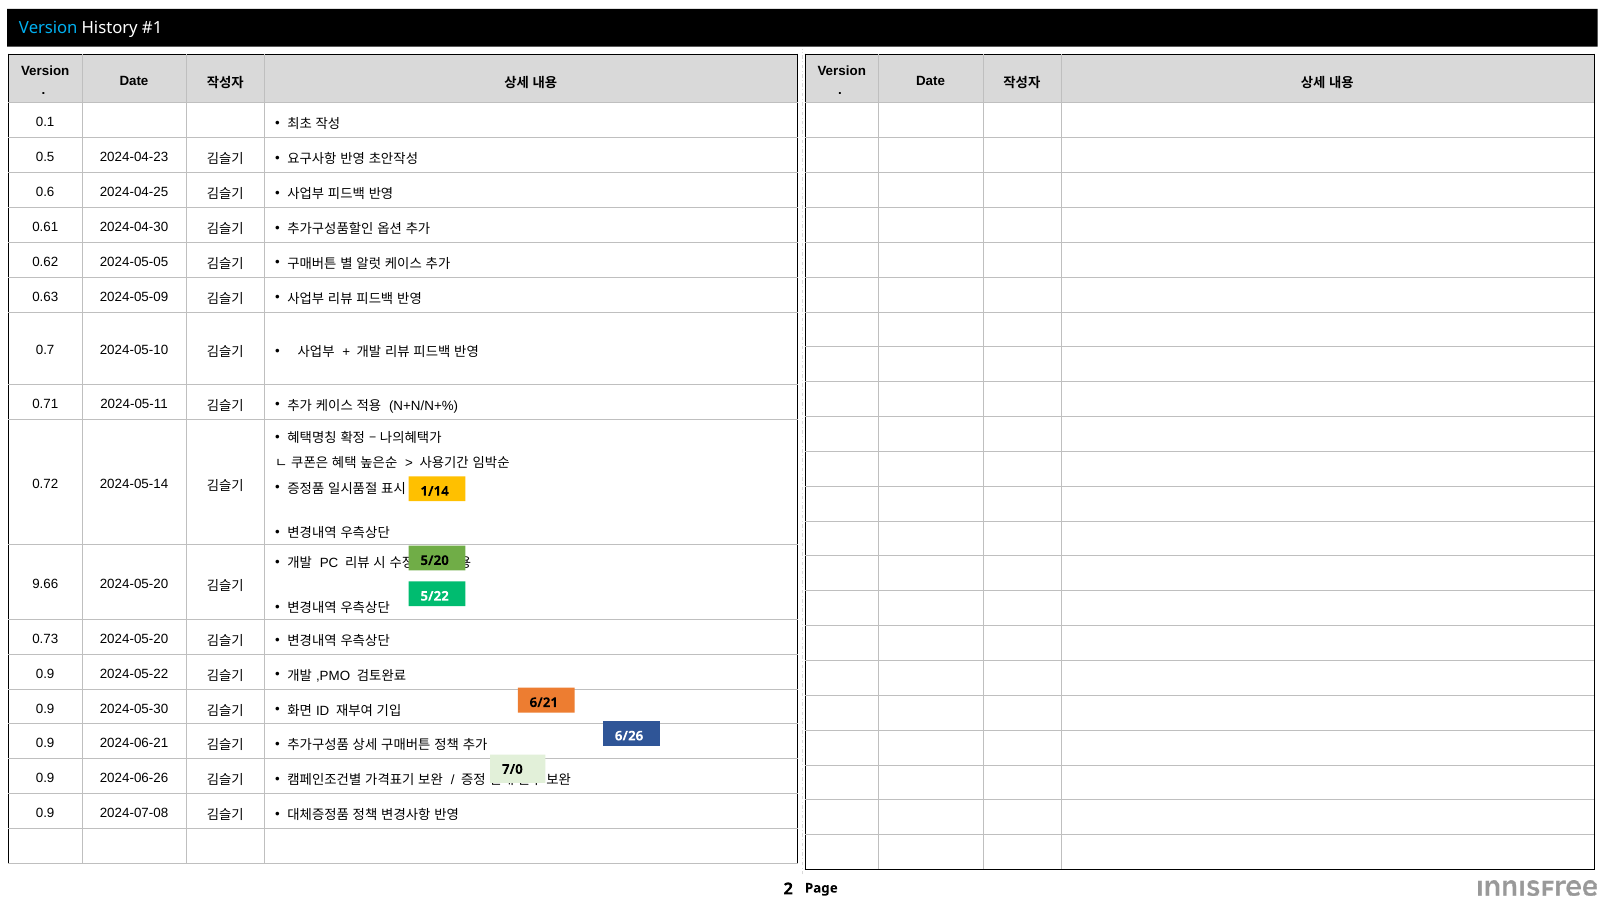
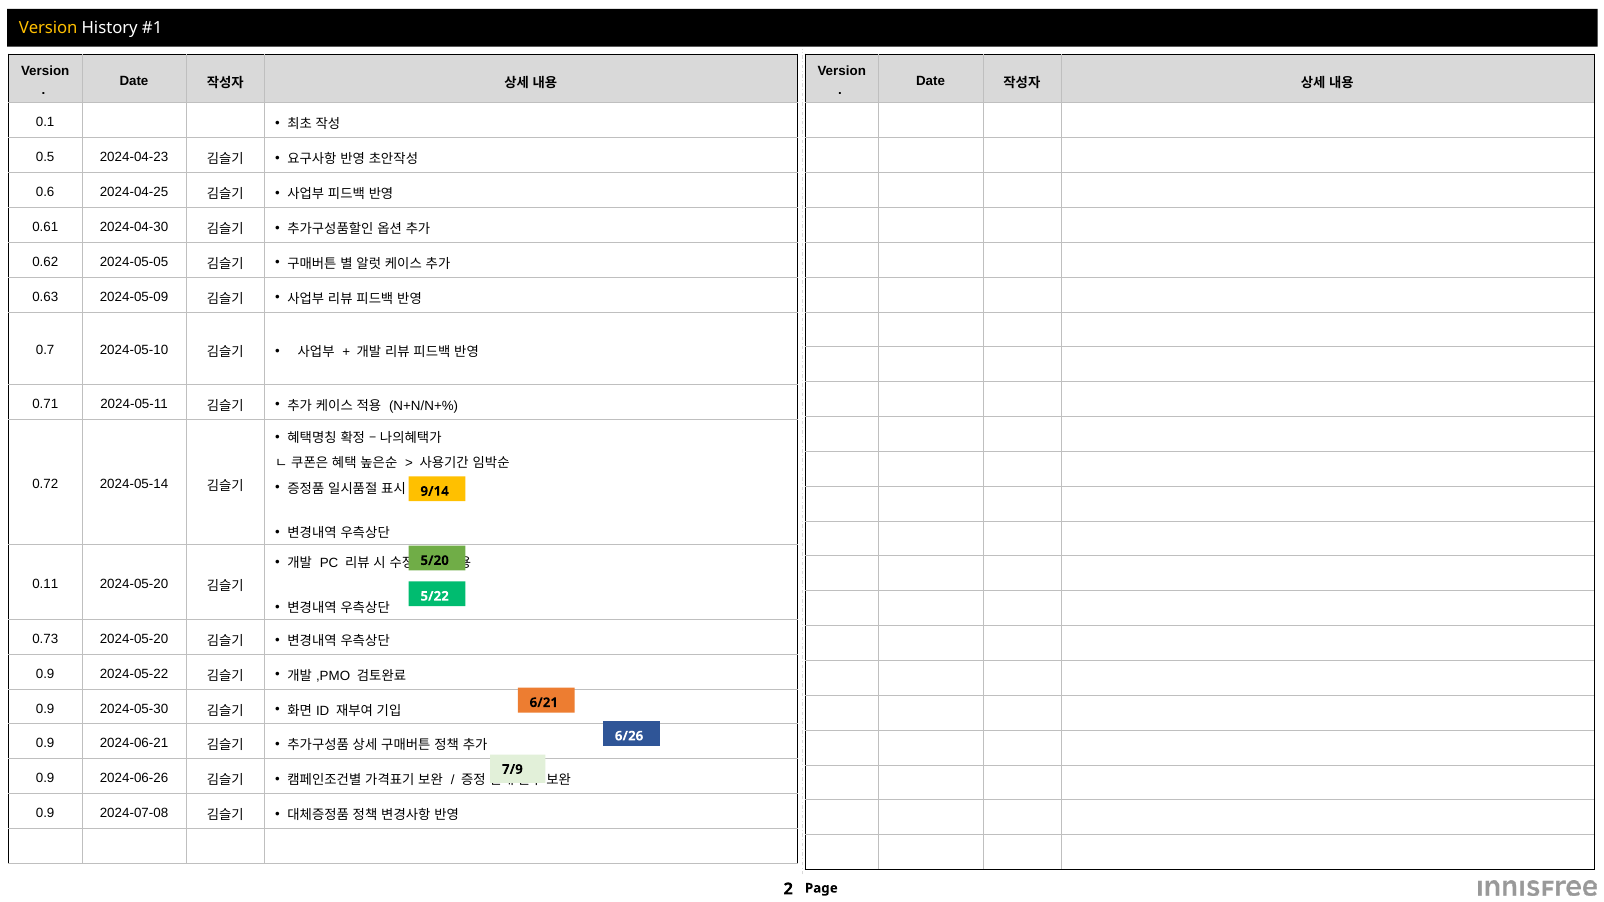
Version at (48, 28) colour: light blue -> yellow
1/14: 1/14 -> 9/14
9.66: 9.66 -> 0.11
7/0: 7/0 -> 7/9
